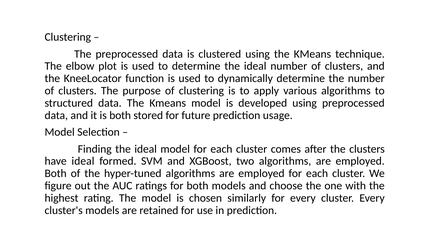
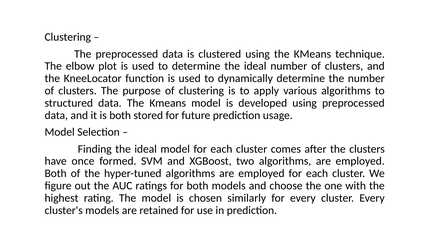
have ideal: ideal -> once
